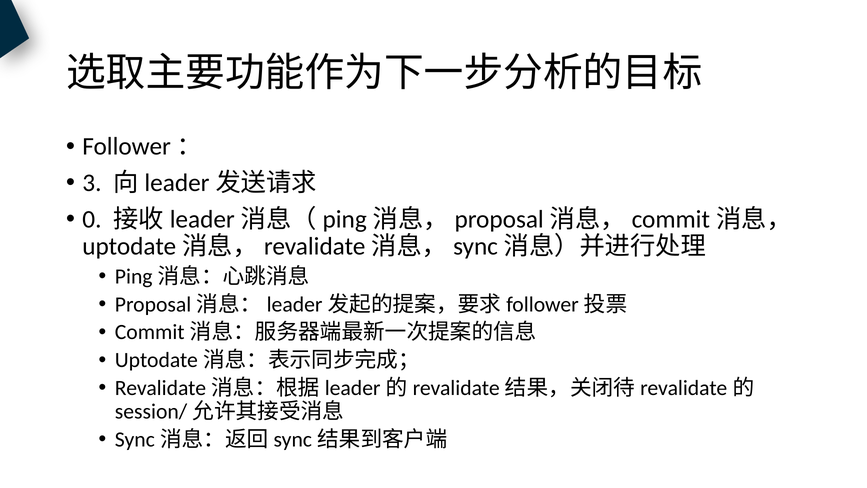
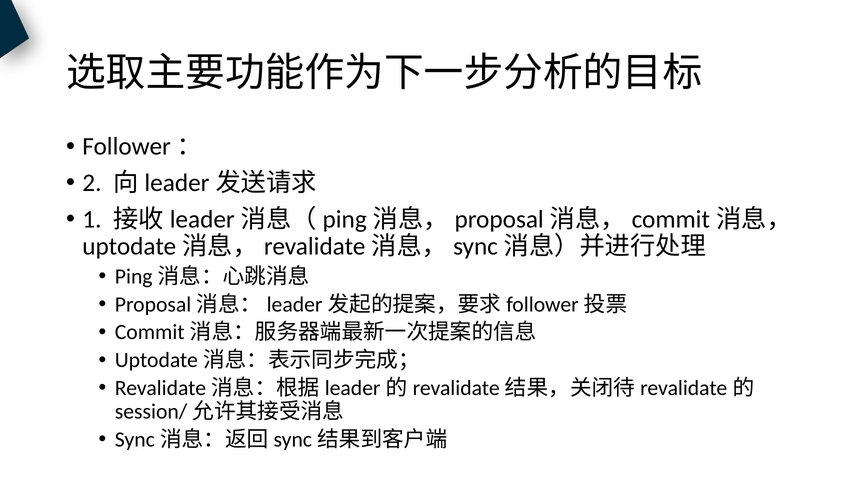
3: 3 -> 2
0: 0 -> 1
